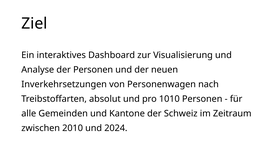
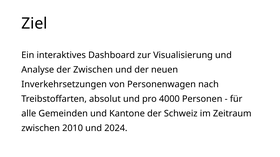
der Personen: Personen -> Zwischen
1010: 1010 -> 4000
